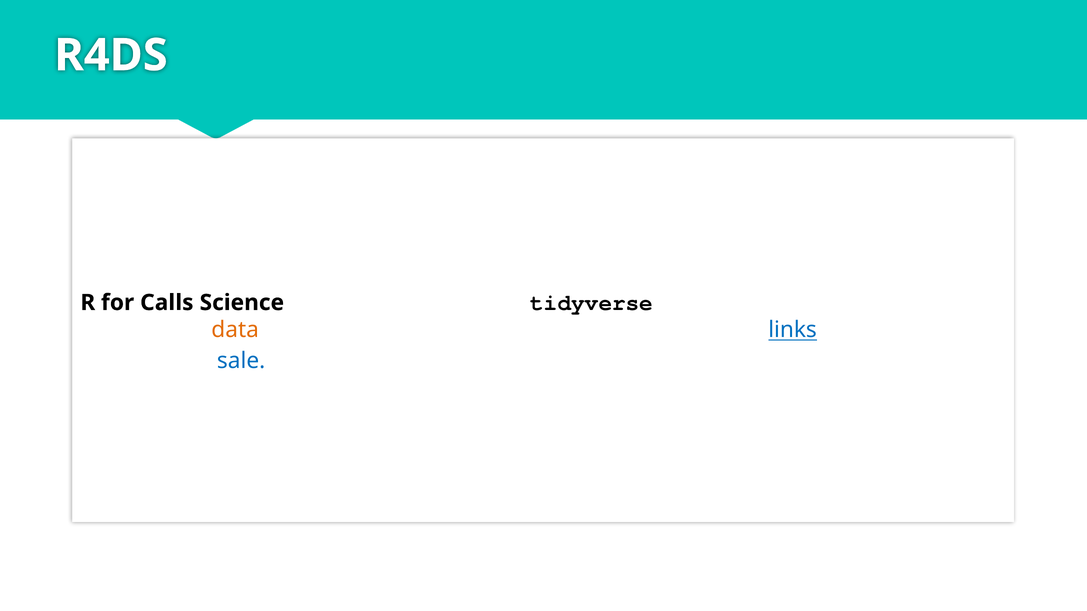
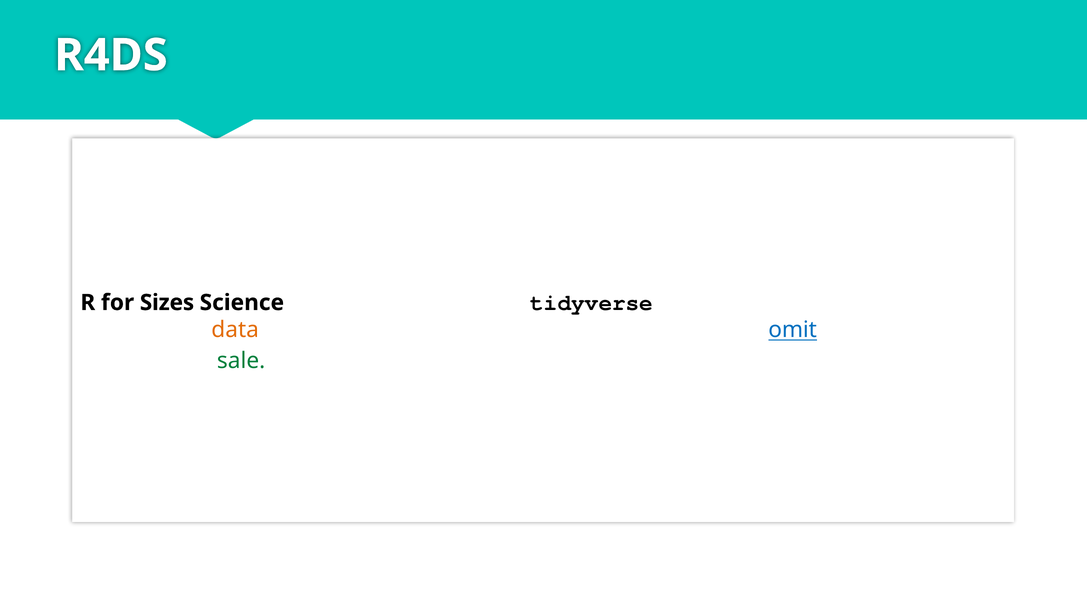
Calls: Calls -> Sizes
links: links -> omit
sale colour: blue -> green
